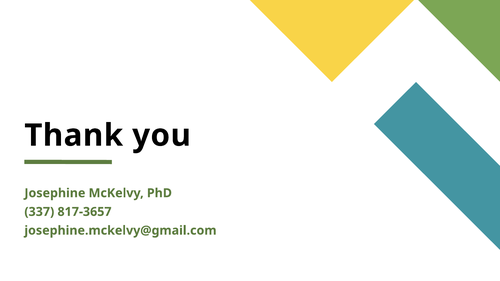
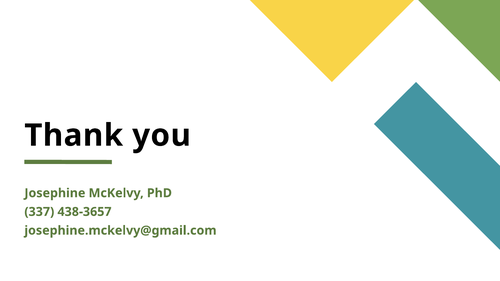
817-3657: 817-3657 -> 438-3657
